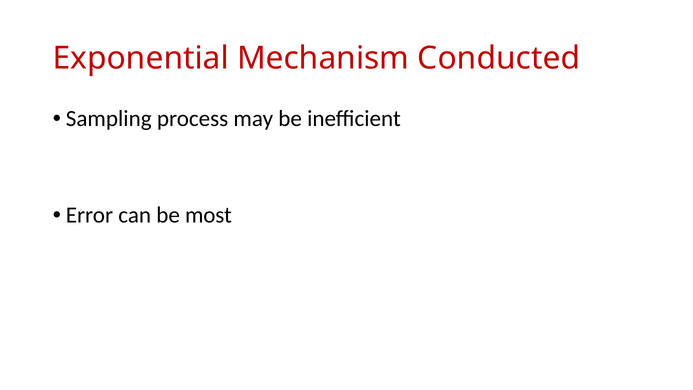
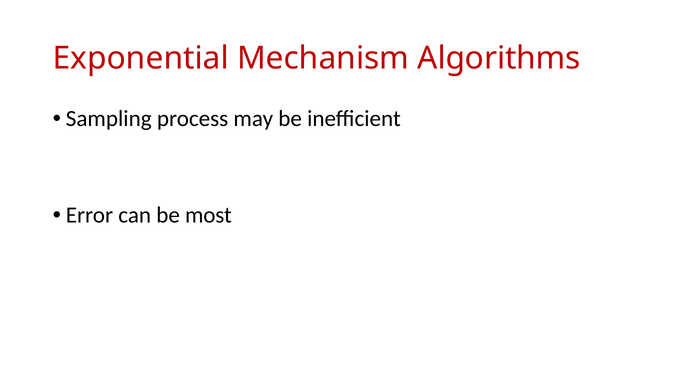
Conducted: Conducted -> Algorithms
